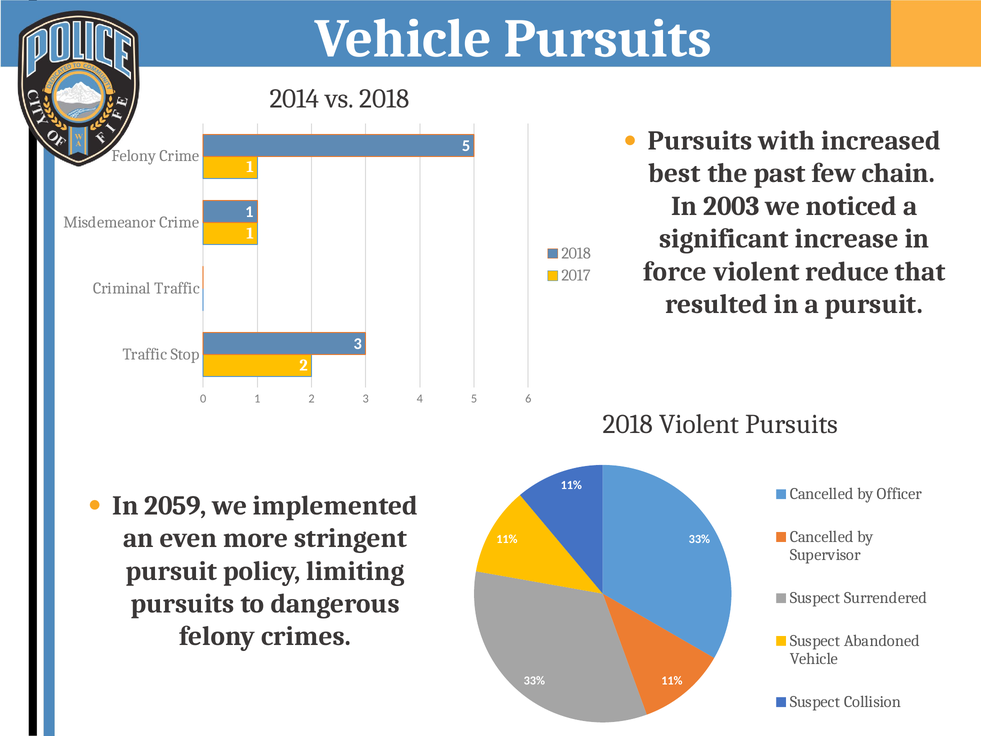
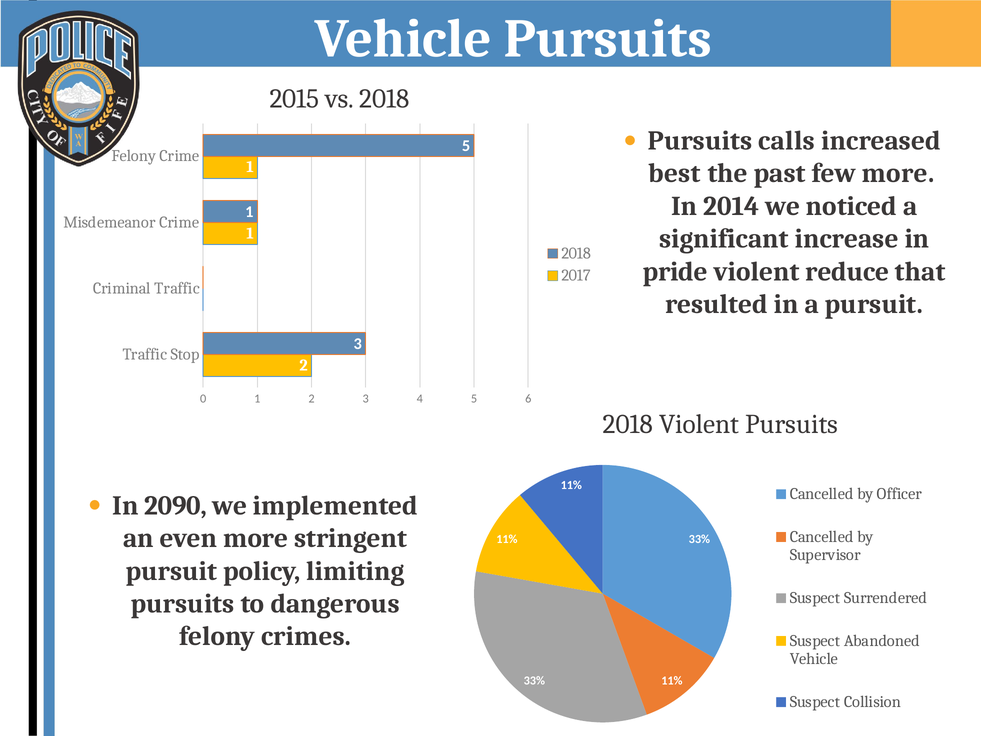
2014: 2014 -> 2015
with: with -> calls
few chain: chain -> more
2003: 2003 -> 2014
force: force -> pride
2059: 2059 -> 2090
